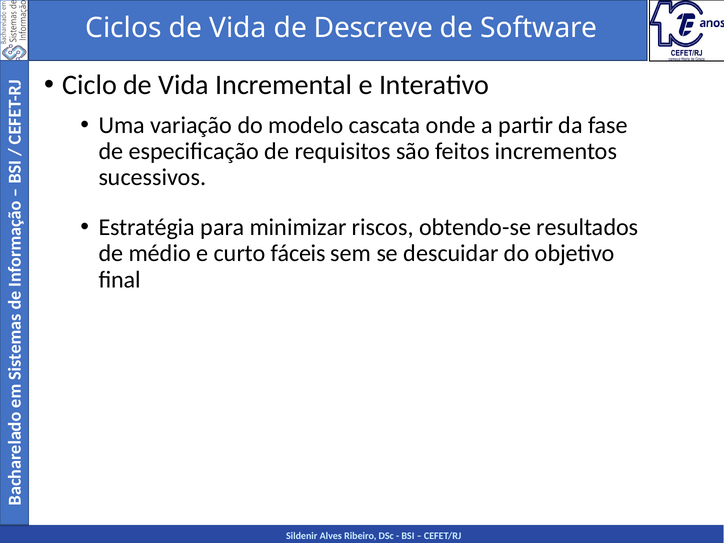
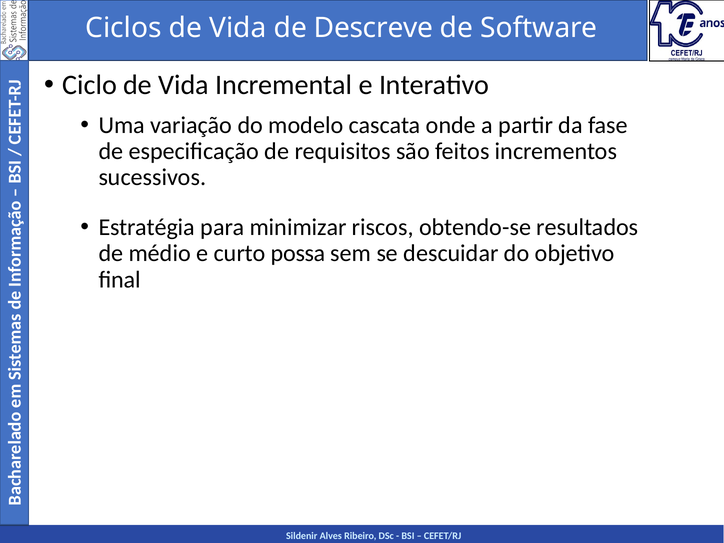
fáceis: fáceis -> possa
